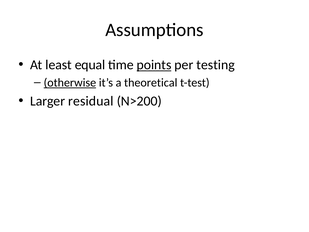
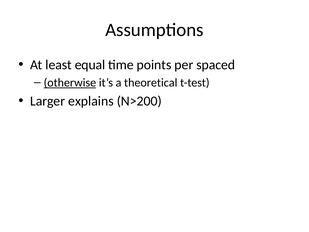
points underline: present -> none
testing: testing -> spaced
residual: residual -> explains
